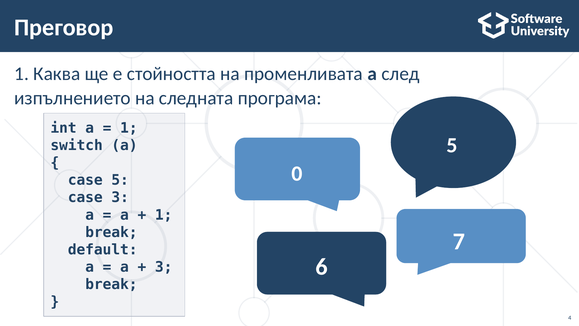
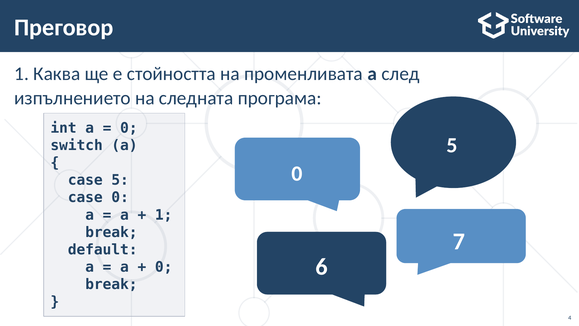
1 at (129, 128): 1 -> 0
case 3: 3 -> 0
3 at (164, 267): 3 -> 0
